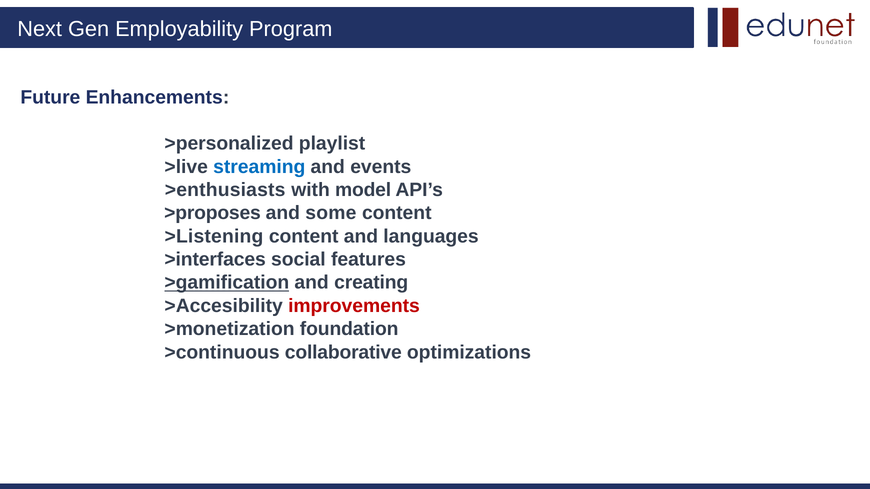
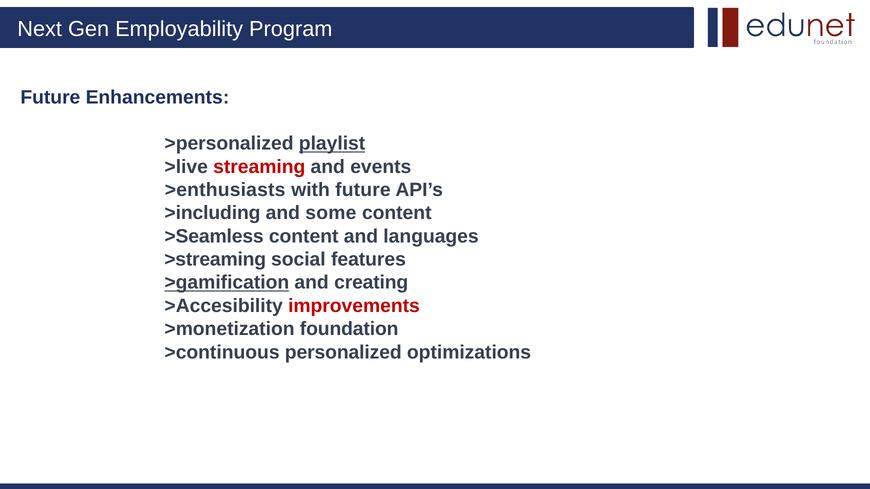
playlist underline: none -> present
streaming colour: blue -> red
with model: model -> future
>proposes: >proposes -> >including
>Listening: >Listening -> >Seamless
>interfaces: >interfaces -> >streaming
collaborative: collaborative -> personalized
